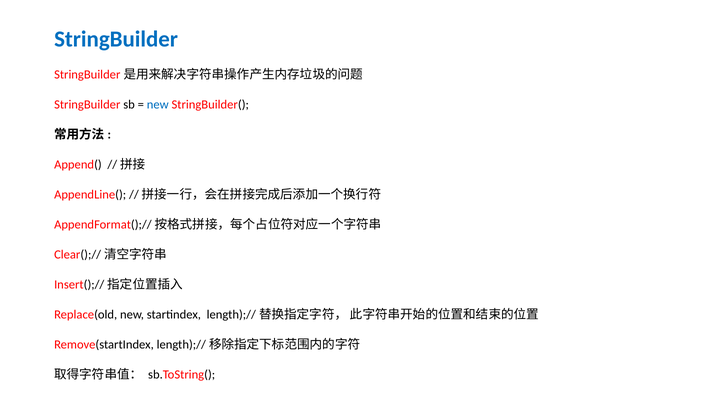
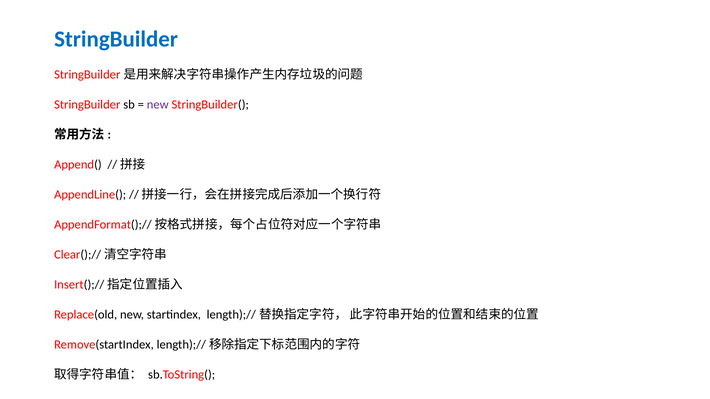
new at (158, 105) colour: blue -> purple
